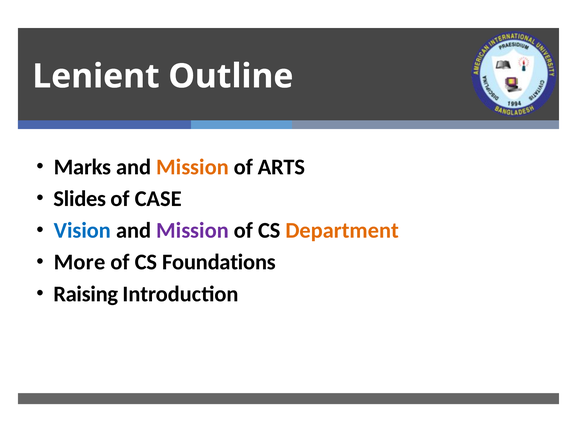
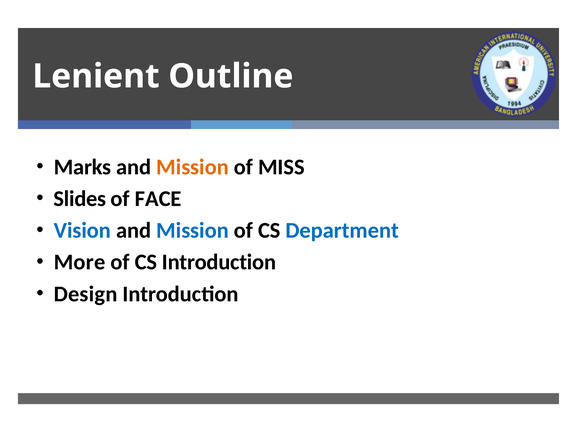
ARTS: ARTS -> MISS
CASE: CASE -> FACE
Mission at (193, 230) colour: purple -> blue
Department colour: orange -> blue
CS Foundations: Foundations -> Introduction
Raising: Raising -> Design
